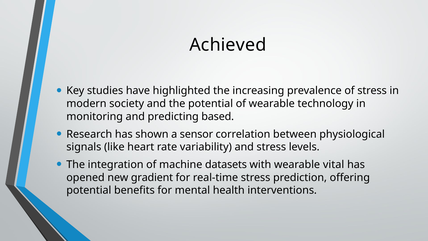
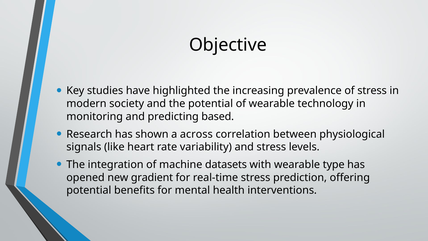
Achieved: Achieved -> Objective
sensor: sensor -> across
vital: vital -> type
